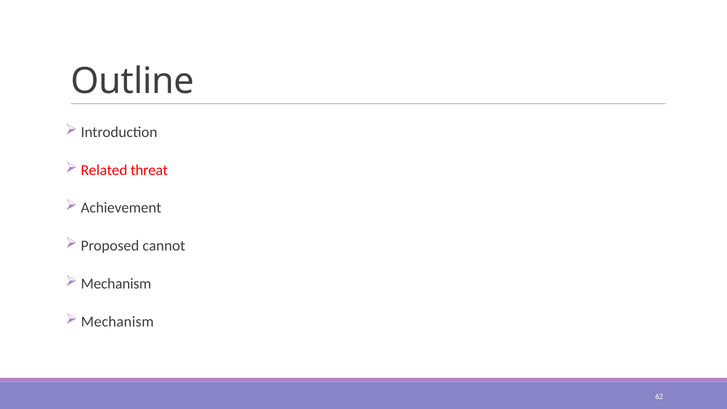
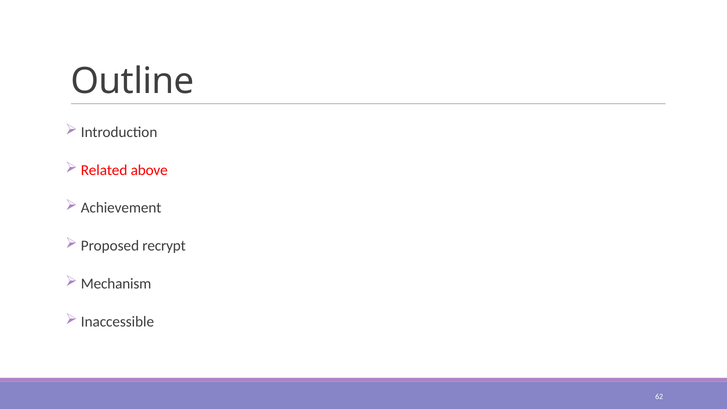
threat: threat -> above
cannot: cannot -> recrypt
Mechanism at (117, 322): Mechanism -> Inaccessible
